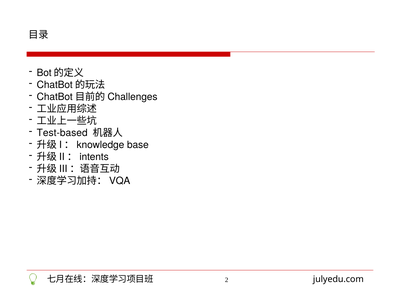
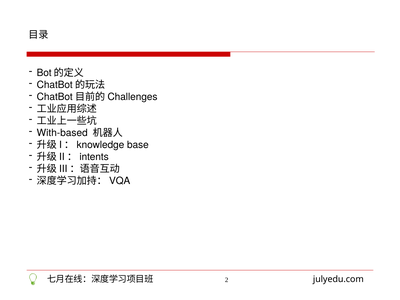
Test-based: Test-based -> With-based
